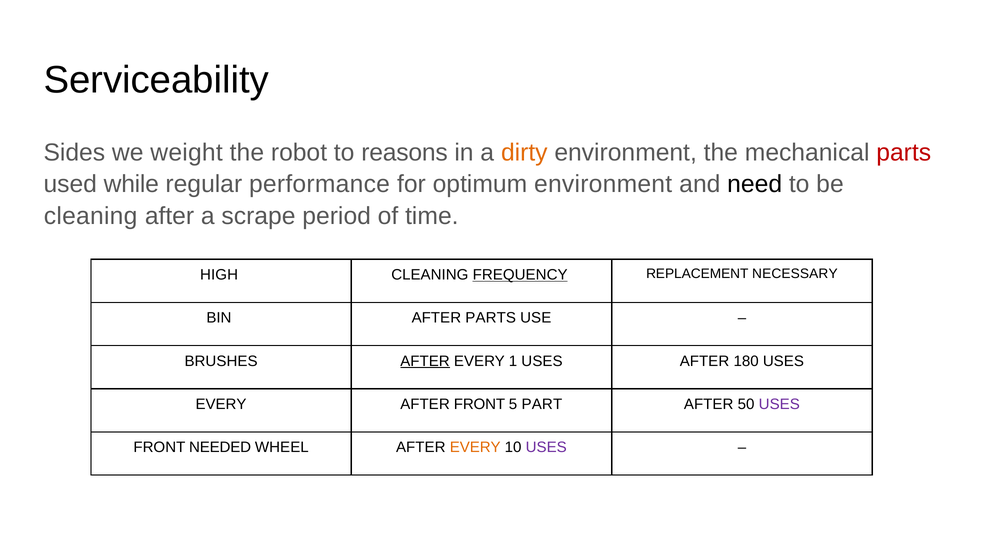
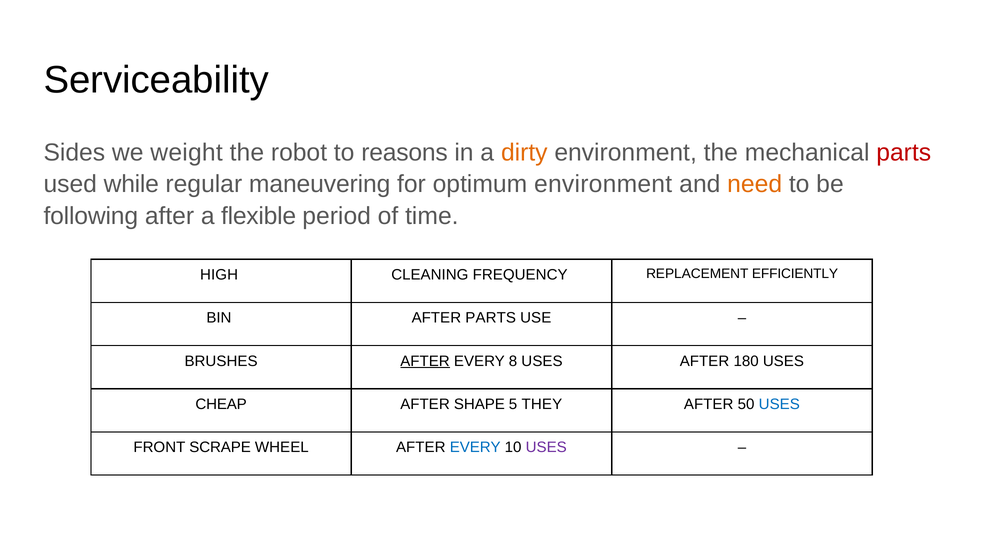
performance: performance -> maneuvering
need colour: black -> orange
cleaning at (91, 216): cleaning -> following
scrape: scrape -> flexible
FREQUENCY underline: present -> none
NECESSARY: NECESSARY -> EFFICIENTLY
1: 1 -> 8
EVERY at (221, 404): EVERY -> CHEAP
AFTER FRONT: FRONT -> SHAPE
PART: PART -> THEY
USES at (779, 404) colour: purple -> blue
NEEDED: NEEDED -> SCRAPE
EVERY at (475, 448) colour: orange -> blue
